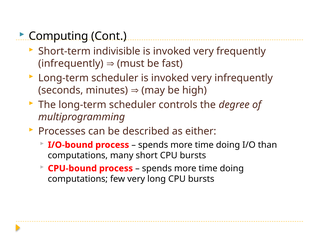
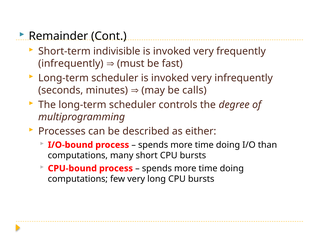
Computing: Computing -> Remainder
high: high -> calls
